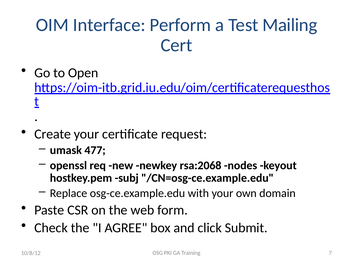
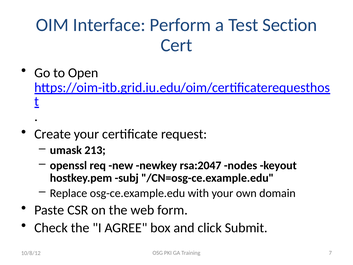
Mailing: Mailing -> Section
477: 477 -> 213
rsa:2068: rsa:2068 -> rsa:2047
